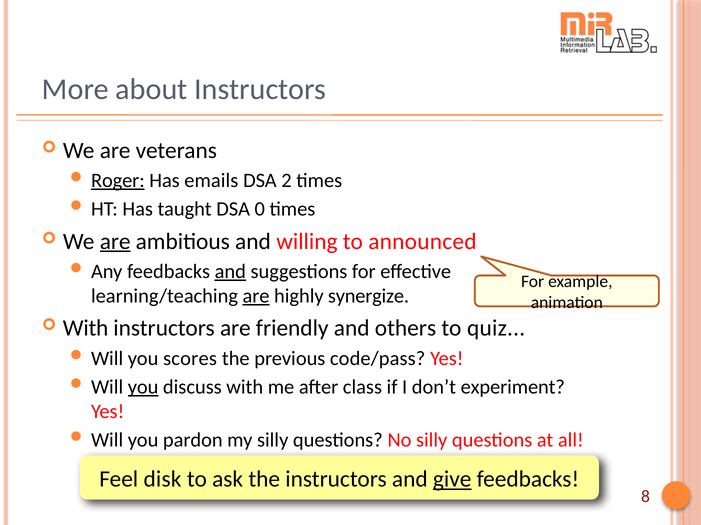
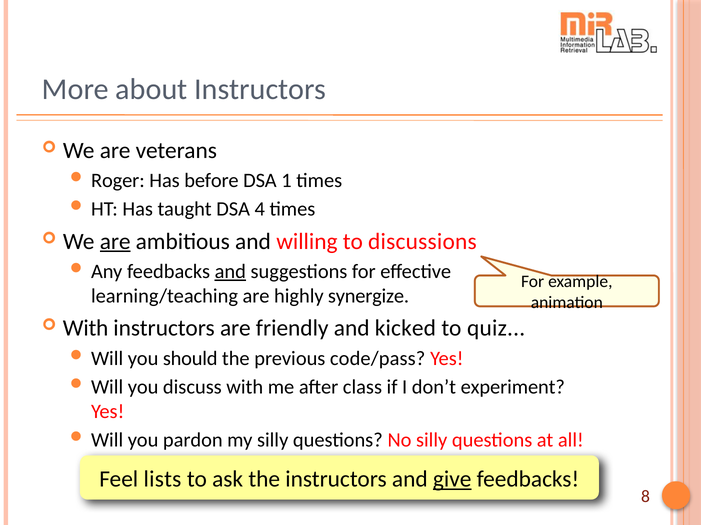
Roger underline: present -> none
emails: emails -> before
2: 2 -> 1
0: 0 -> 4
announced: announced -> discussions
are at (256, 296) underline: present -> none
others: others -> kicked
scores: scores -> should
you at (143, 387) underline: present -> none
disk: disk -> lists
